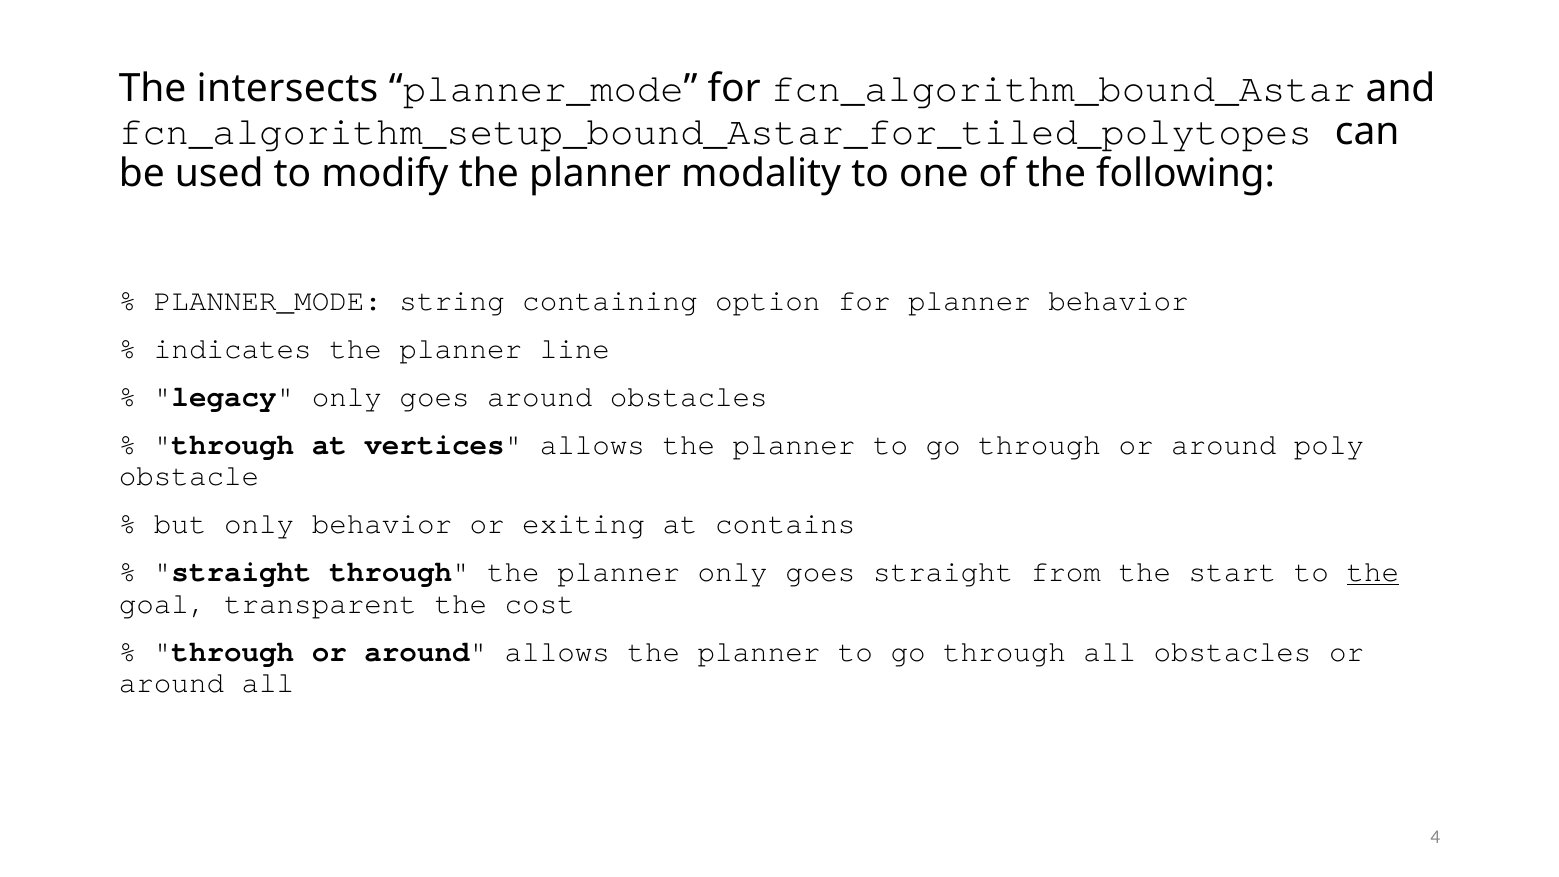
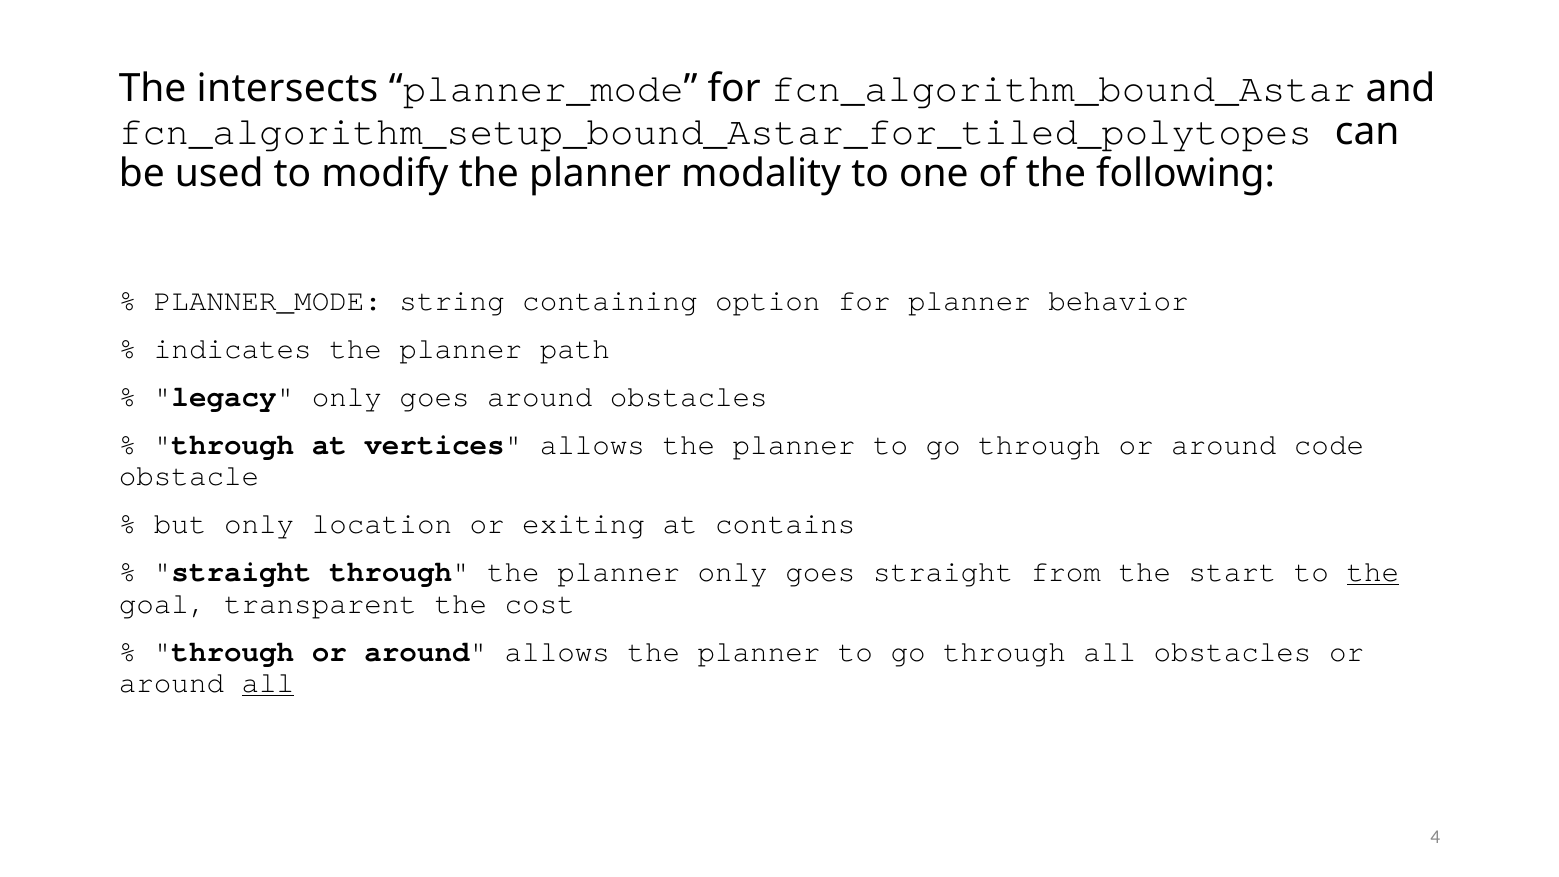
line: line -> path
poly: poly -> code
only behavior: behavior -> location
all at (268, 683) underline: none -> present
